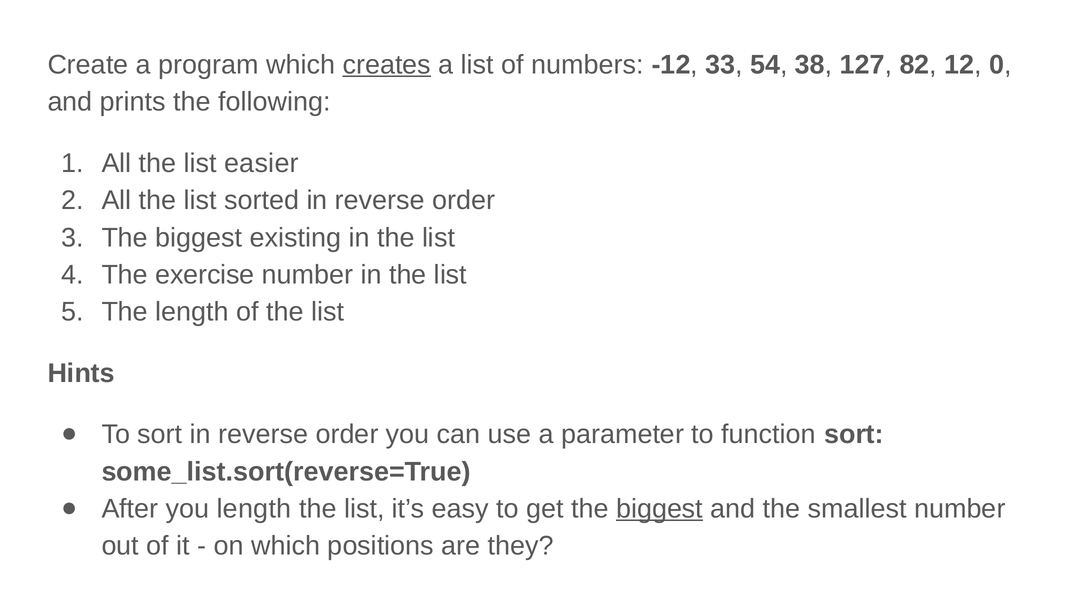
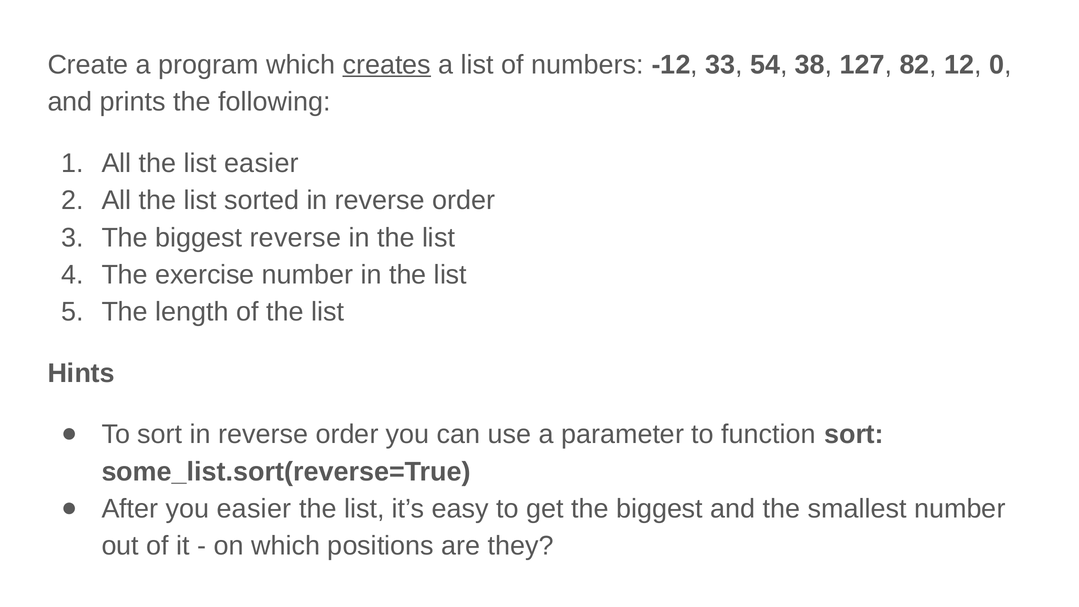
biggest existing: existing -> reverse
you length: length -> easier
biggest at (659, 509) underline: present -> none
